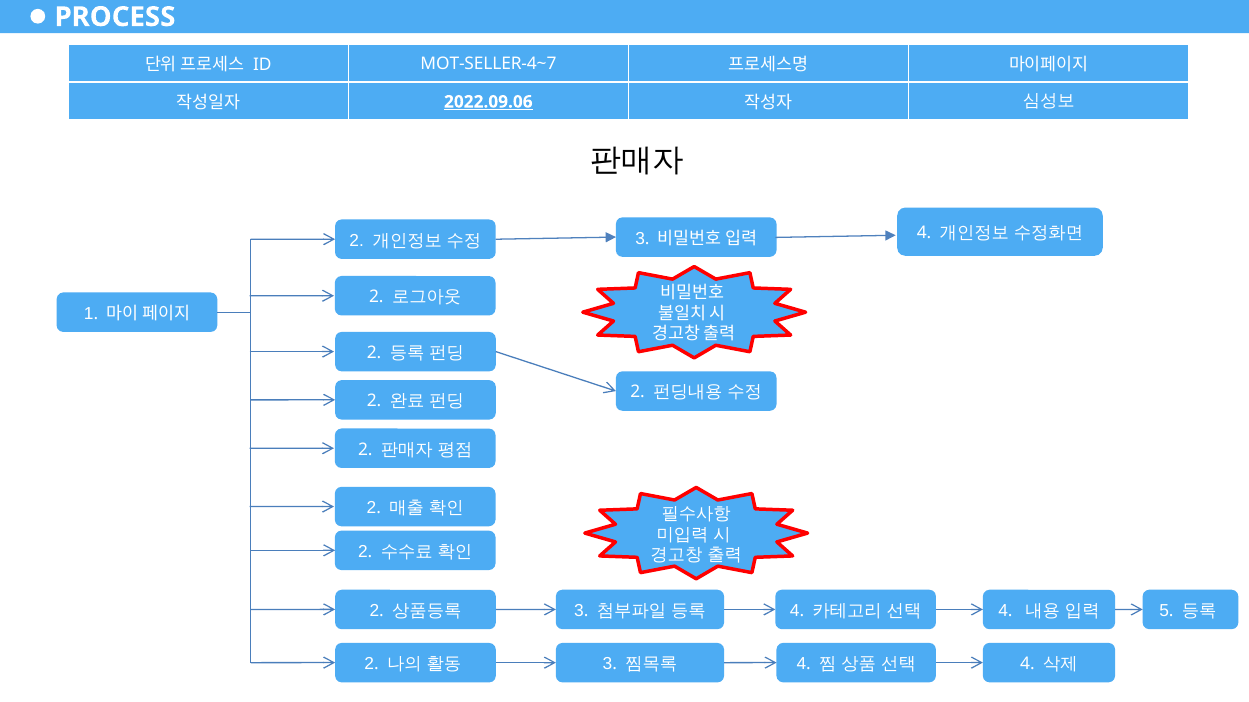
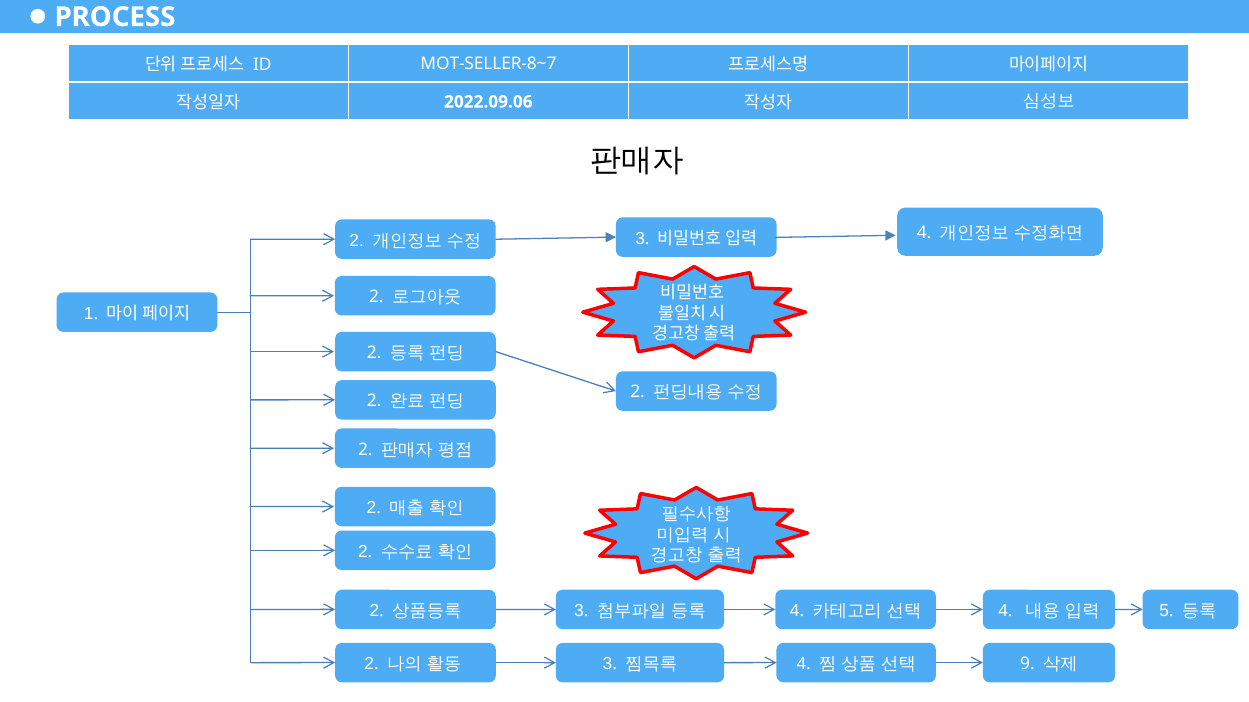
MOT-SELLER-4~7: MOT-SELLER-4~7 -> MOT-SELLER-8~7
2022.09.06 underline: present -> none
4 at (1027, 664): 4 -> 9
